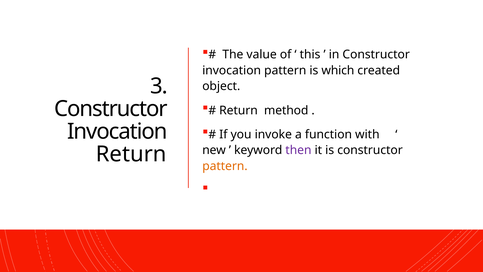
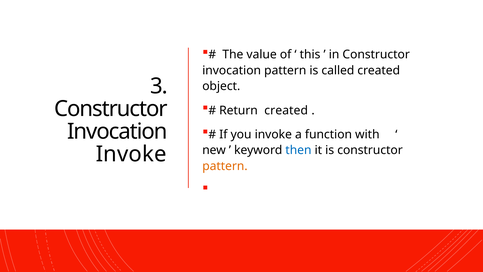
which: which -> called
Return method: method -> created
then colour: purple -> blue
Return at (131, 154): Return -> Invoke
